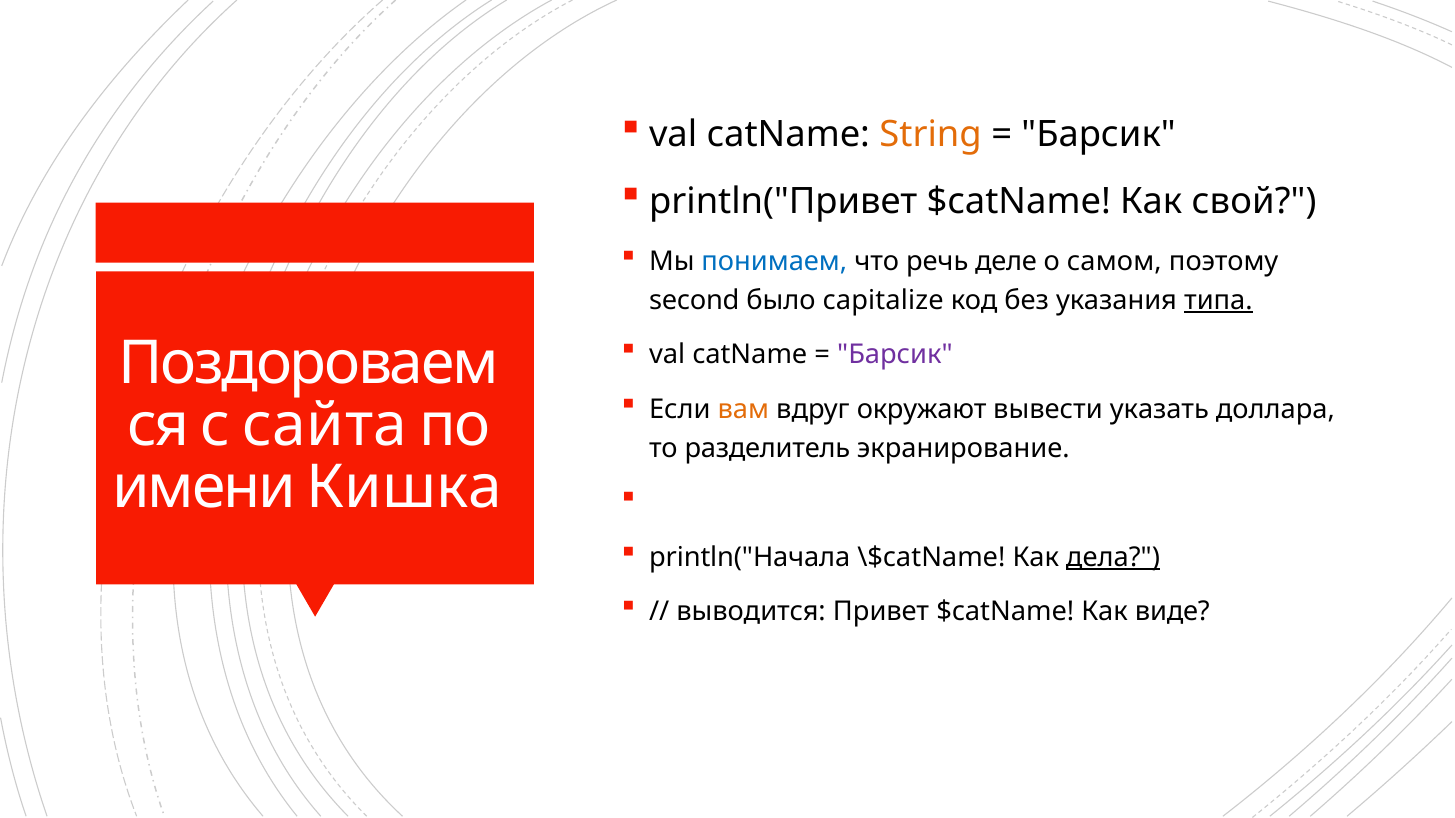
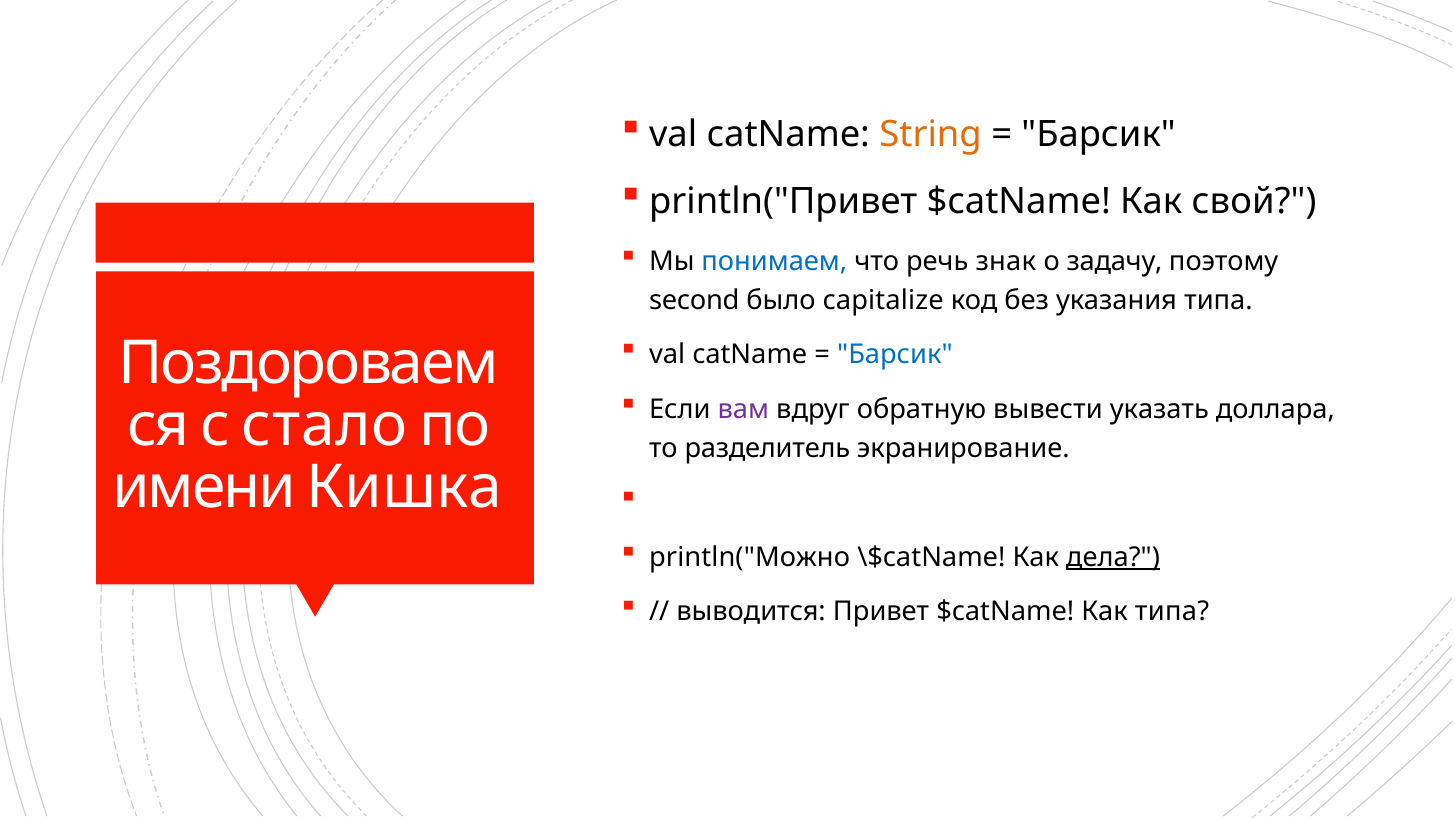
деле: деле -> знак
самом: самом -> задачу
типа at (1218, 300) underline: present -> none
Барсик at (895, 355) colour: purple -> blue
вам colour: orange -> purple
окружают: окружают -> обратную
сайта: сайта -> стало
println("Начала: println("Начала -> println("Можно
Как виде: виде -> типа
